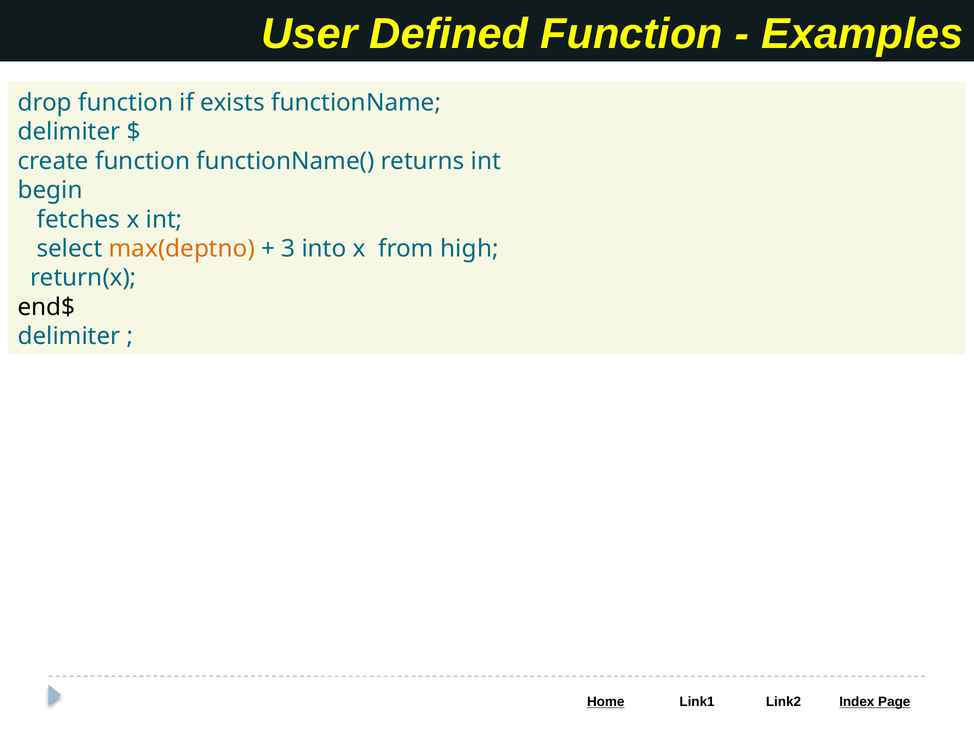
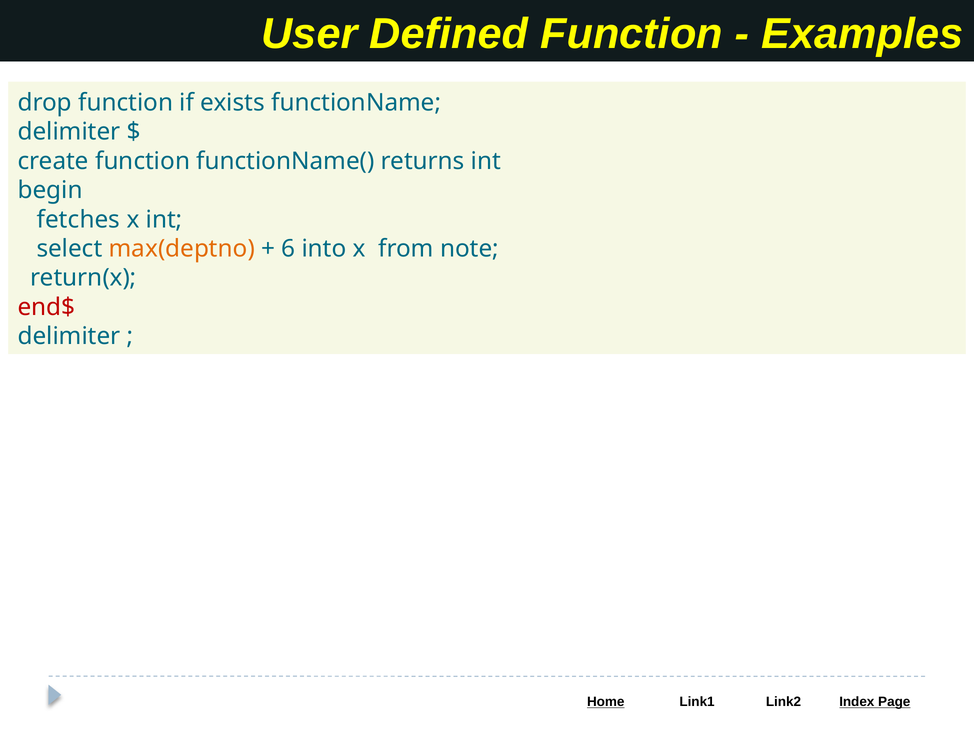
3: 3 -> 6
high: high -> note
end$ colour: black -> red
